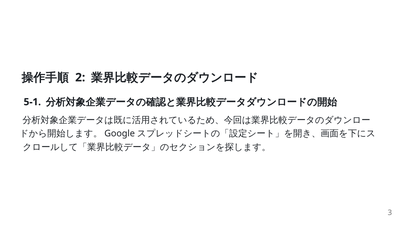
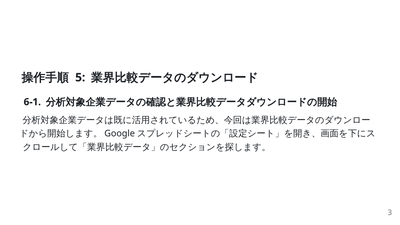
2: 2 -> 5
5-1: 5-1 -> 6-1
